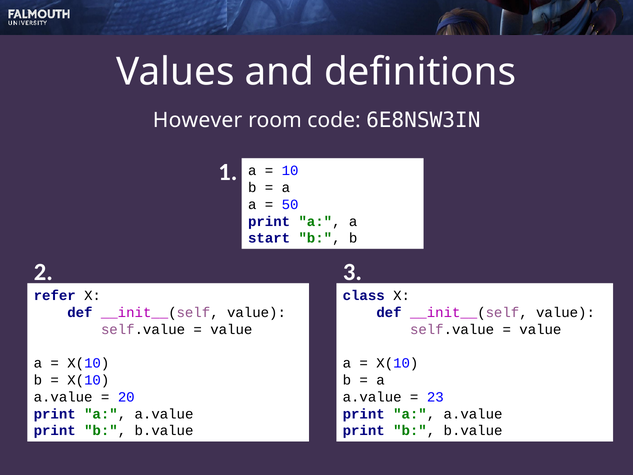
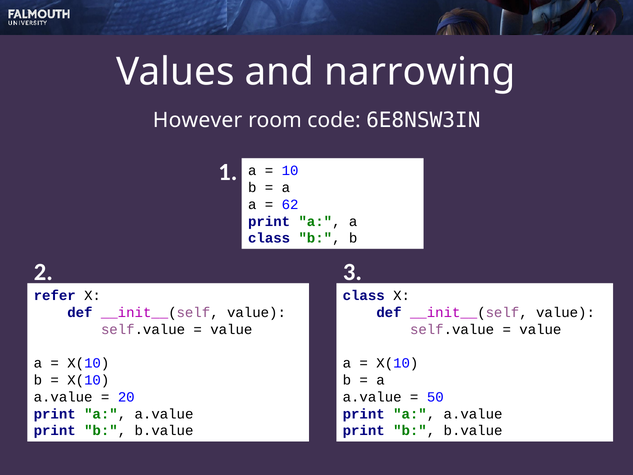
definitions: definitions -> narrowing
50: 50 -> 62
start at (269, 238): start -> class
23: 23 -> 50
